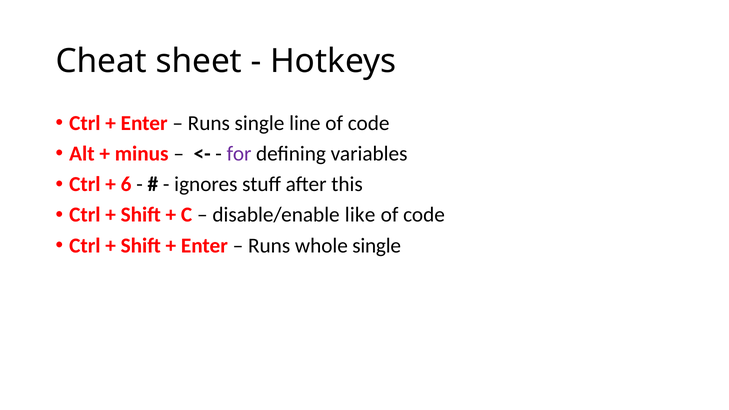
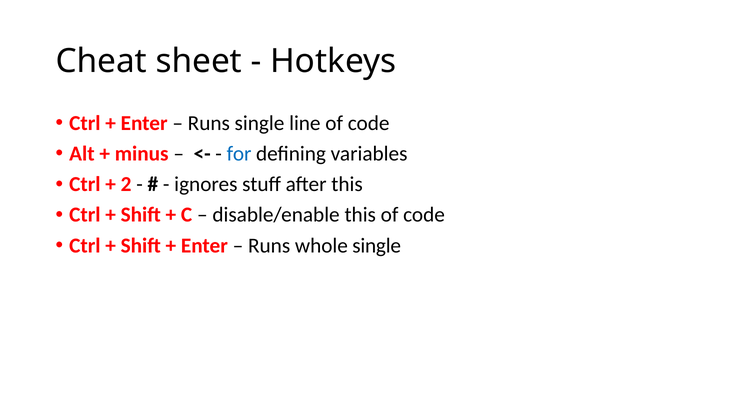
for colour: purple -> blue
6: 6 -> 2
disable/enable like: like -> this
